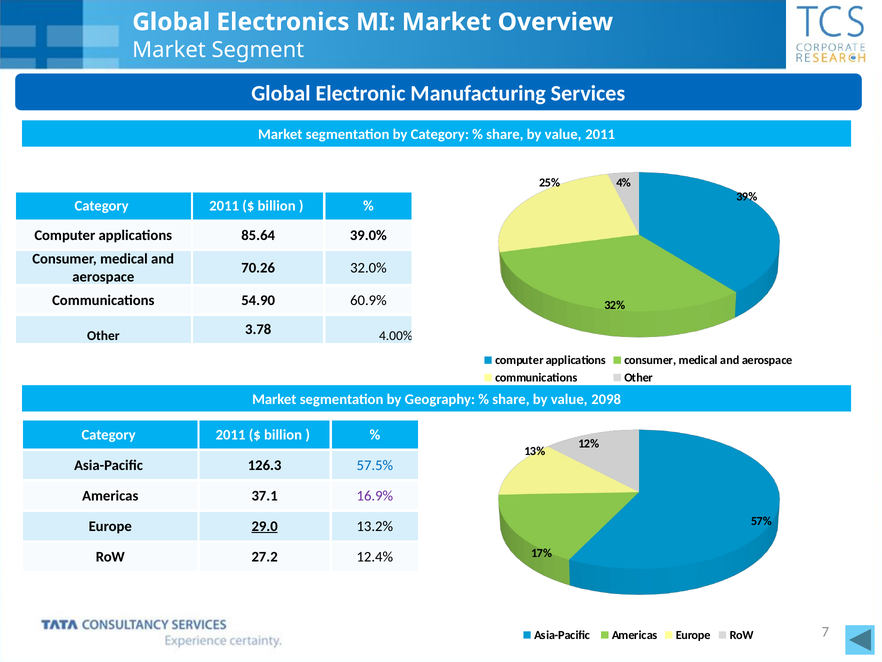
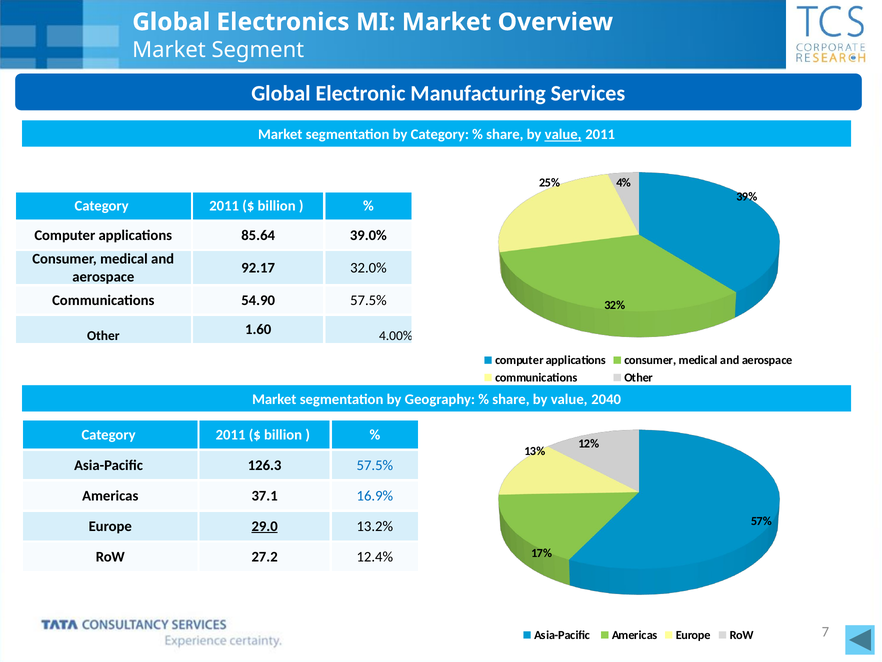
value at (563, 134) underline: none -> present
70.26: 70.26 -> 92.17
54.90 60.9%: 60.9% -> 57.5%
3.78: 3.78 -> 1.60
2098: 2098 -> 2040
16.9% colour: purple -> blue
